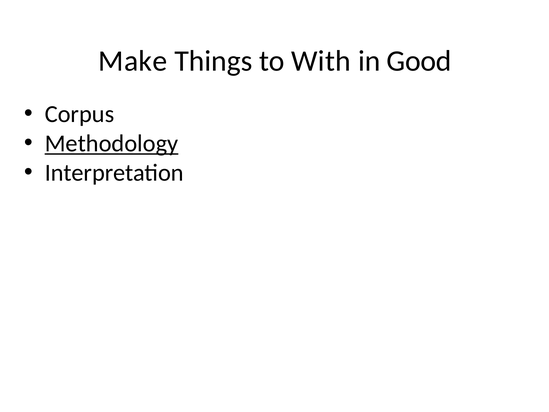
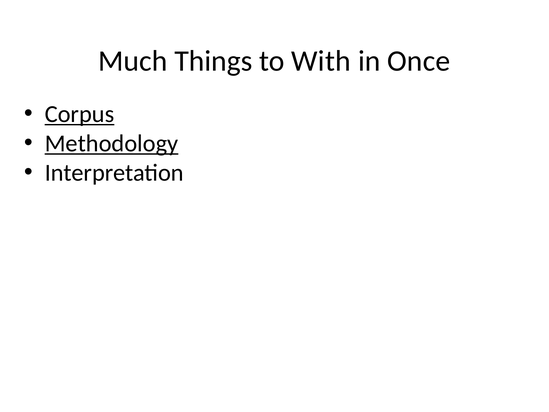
Make: Make -> Much
Good: Good -> Once
Corpus underline: none -> present
